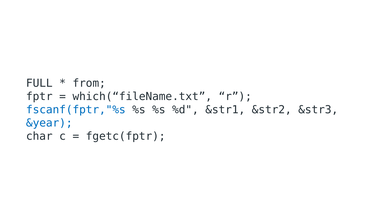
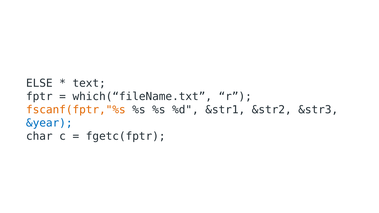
FULL: FULL -> ELSE
from: from -> text
fscanf(fptr,"%s colour: blue -> orange
